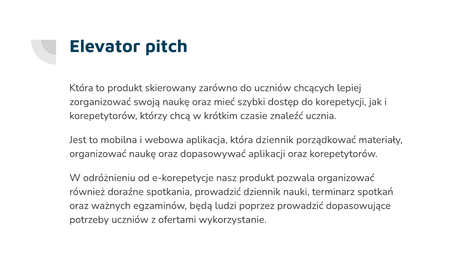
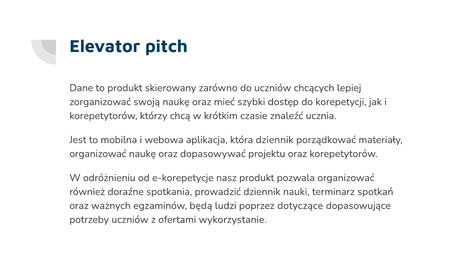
Która at (81, 88): Która -> Dane
aplikacji: aplikacji -> projektu
poprzez prowadzić: prowadzić -> dotyczące
